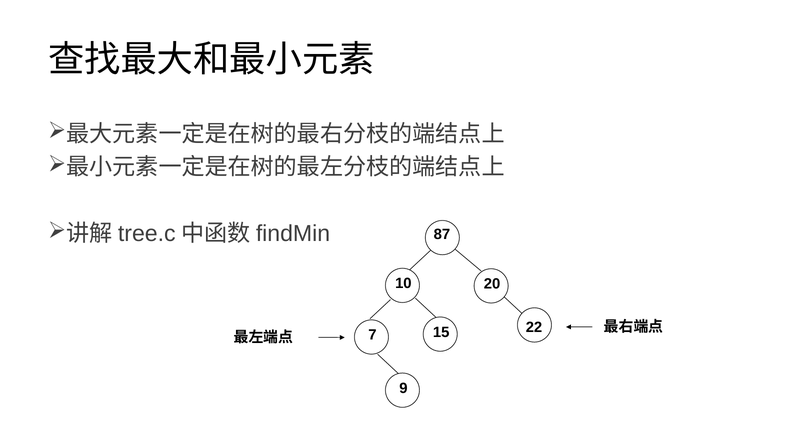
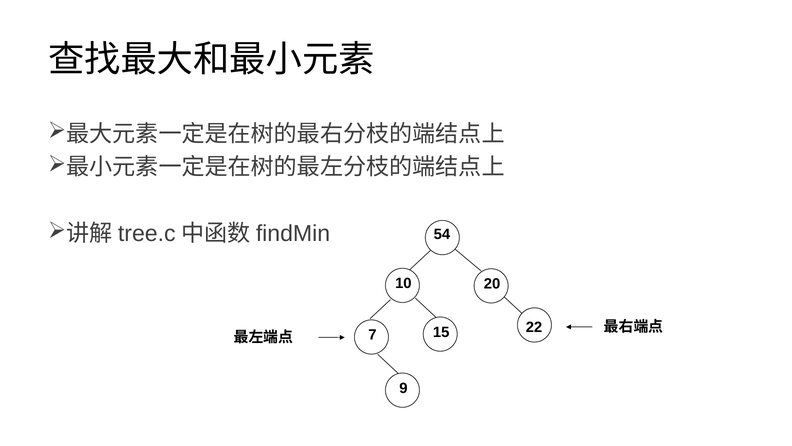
87: 87 -> 54
